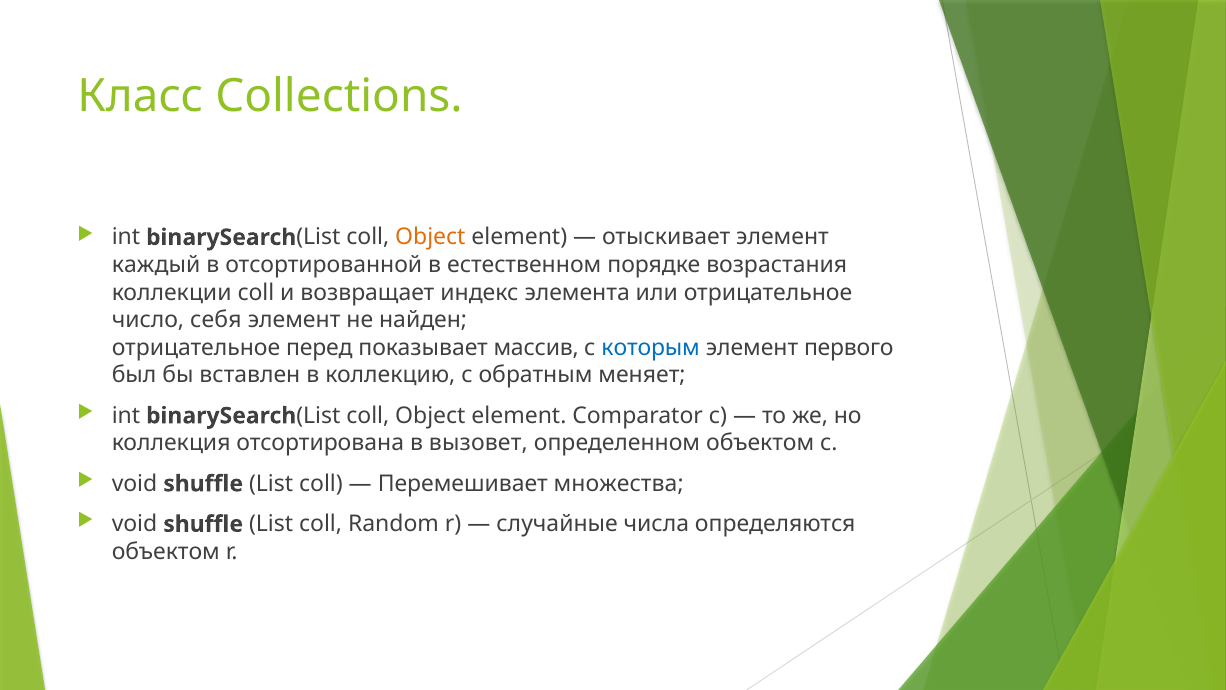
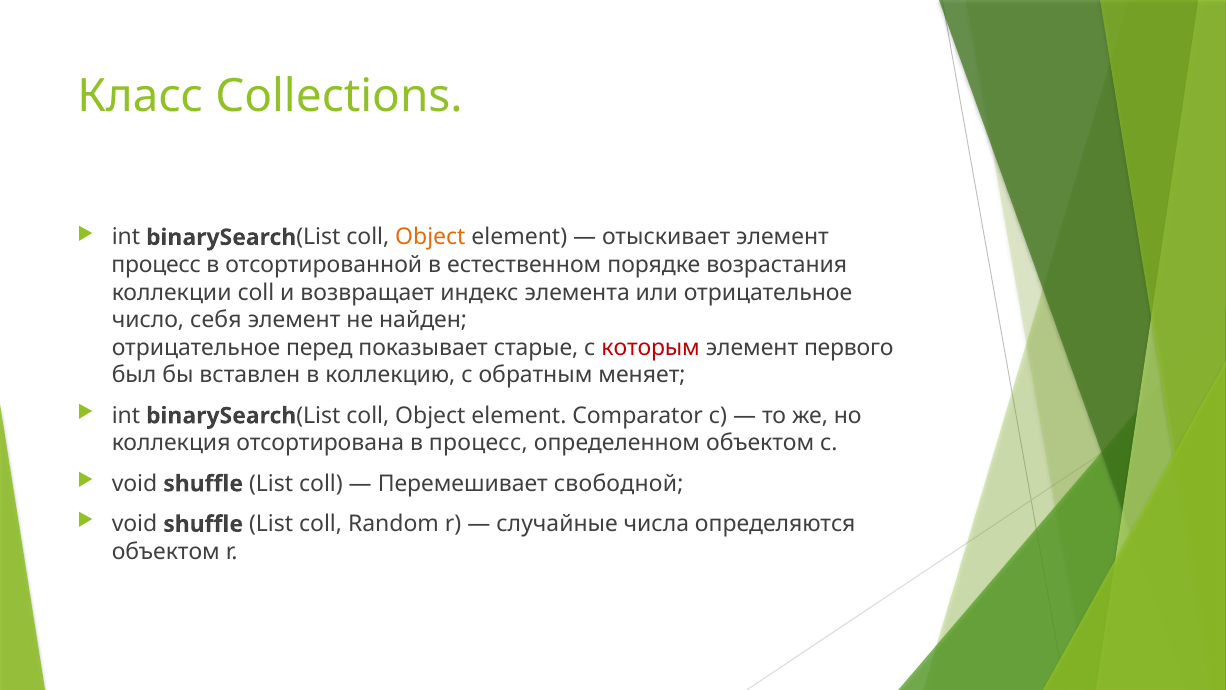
каждый at (156, 265): каждый -> процесс
массив: массив -> старые
которым colour: blue -> red
в вызовет: вызовет -> процесс
множества: множества -> свободной
